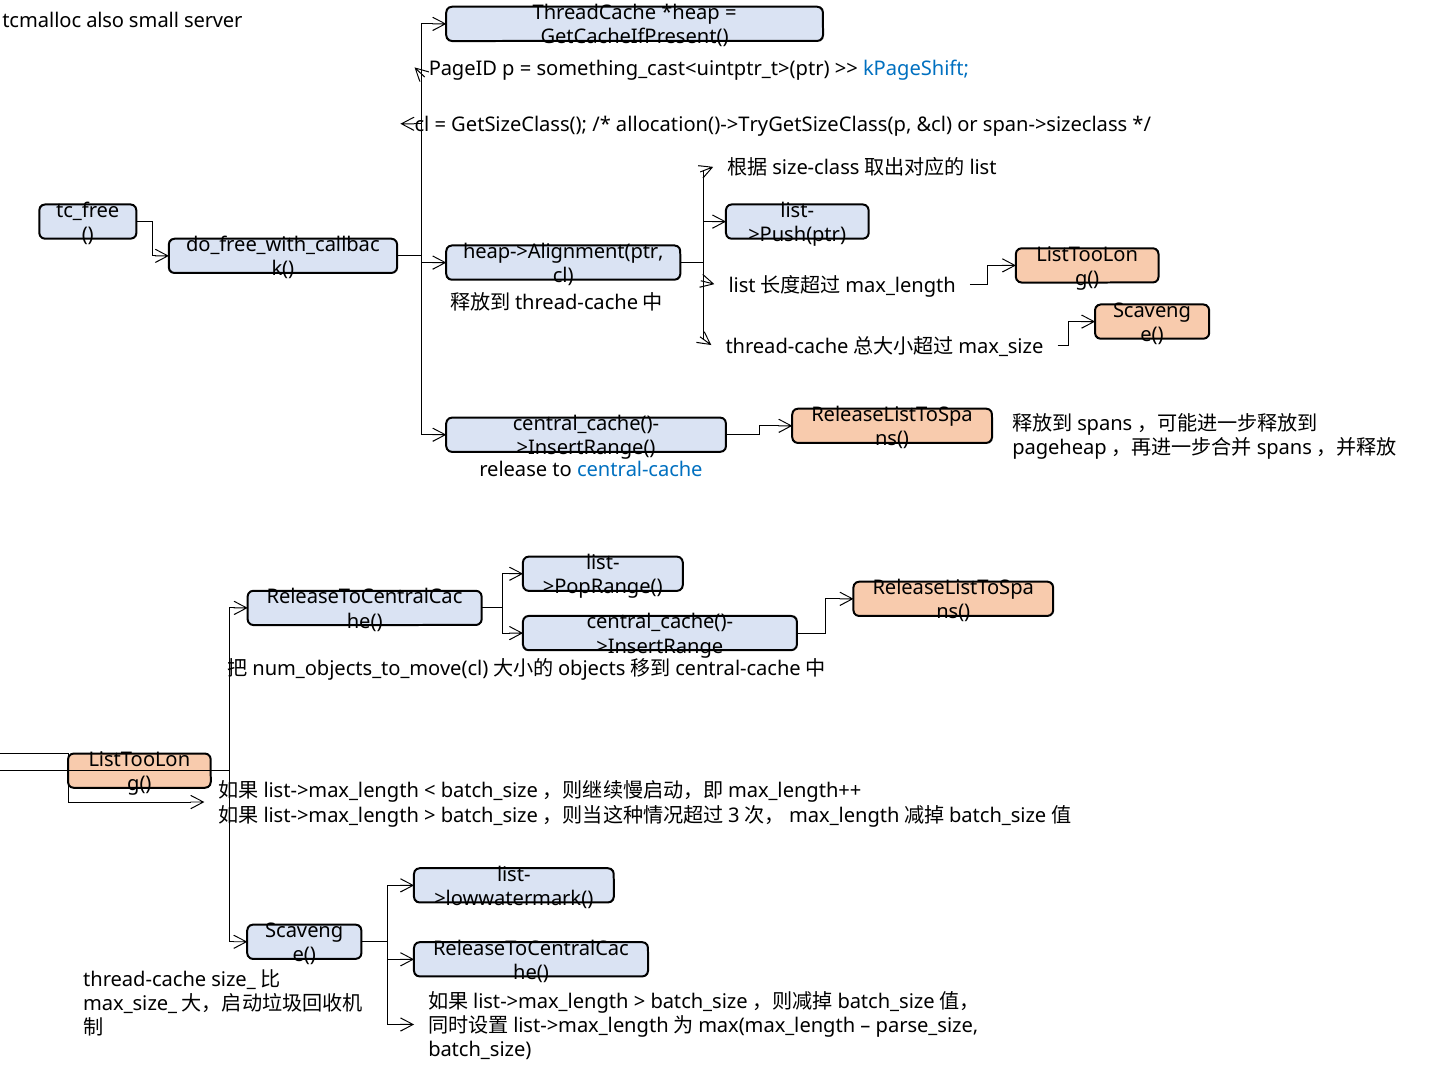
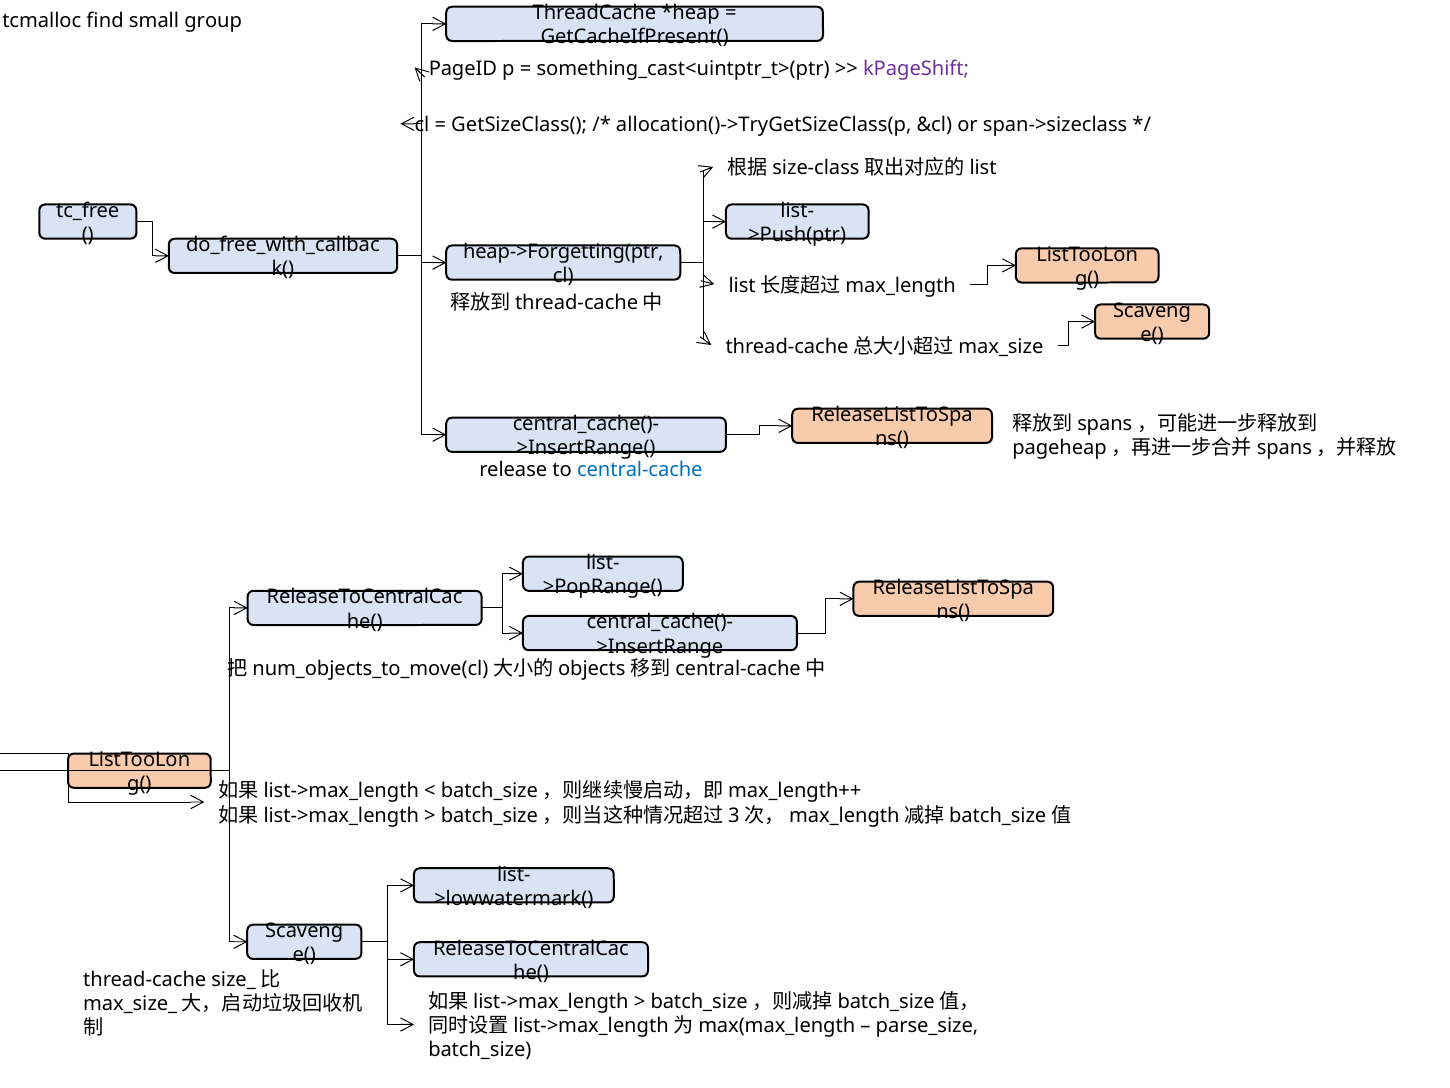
also: also -> find
server: server -> group
kPageShift colour: blue -> purple
heap->Alignment(ptr: heap->Alignment(ptr -> heap->Forgetting(ptr
